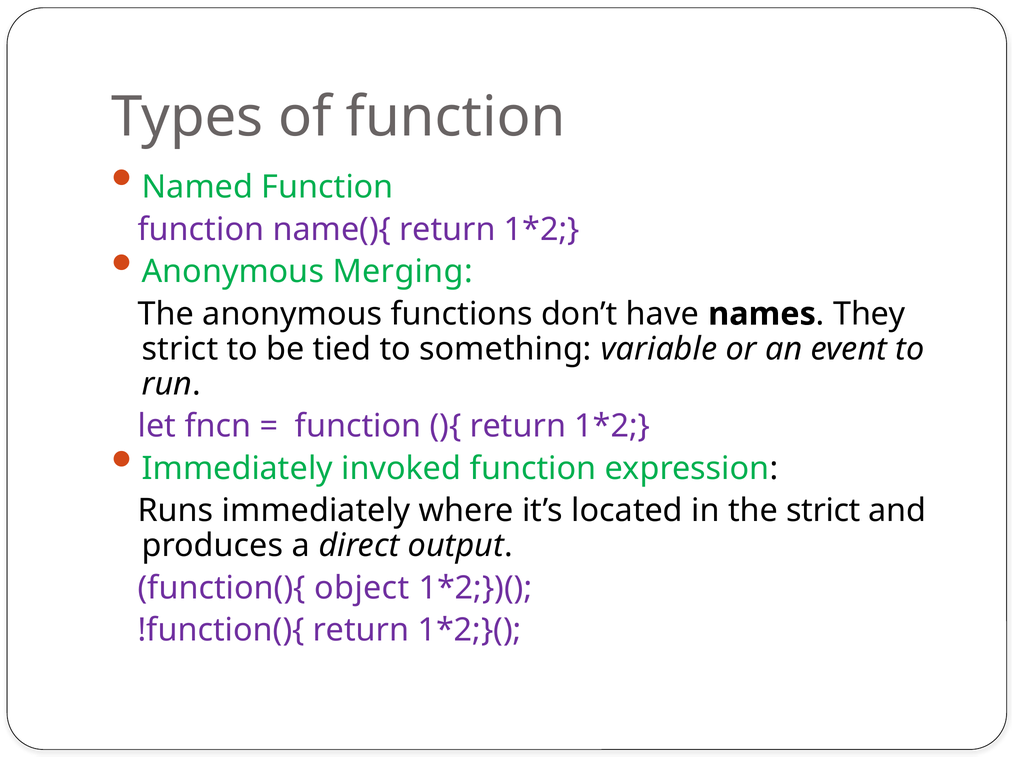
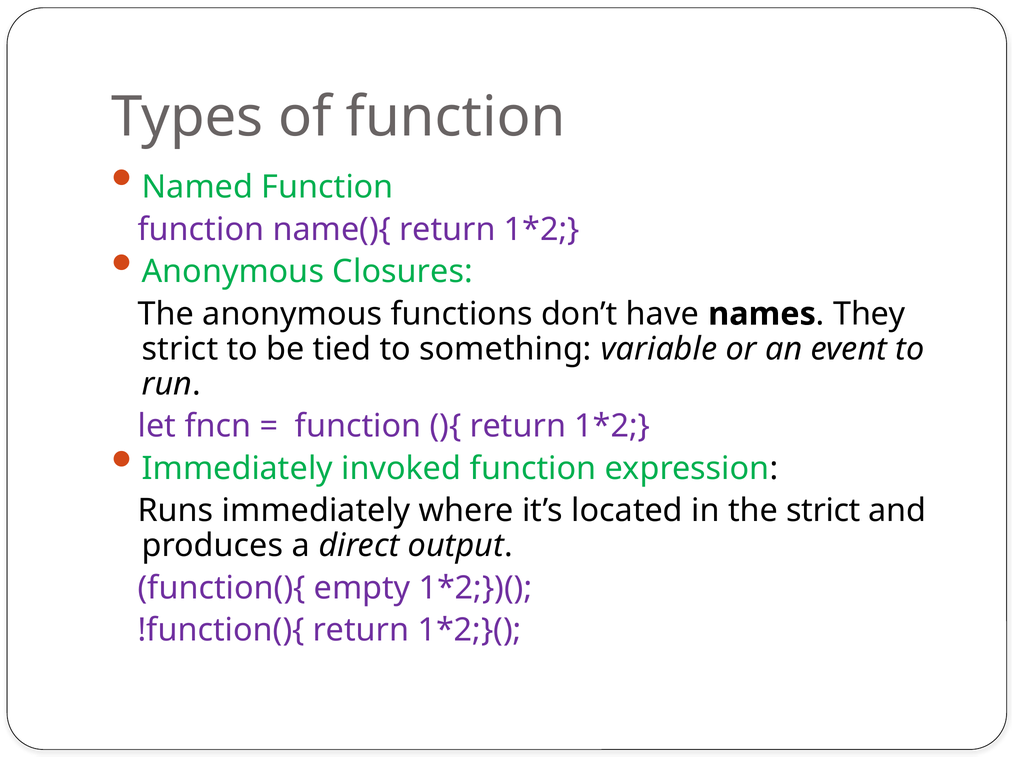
Merging: Merging -> Closures
object: object -> empty
